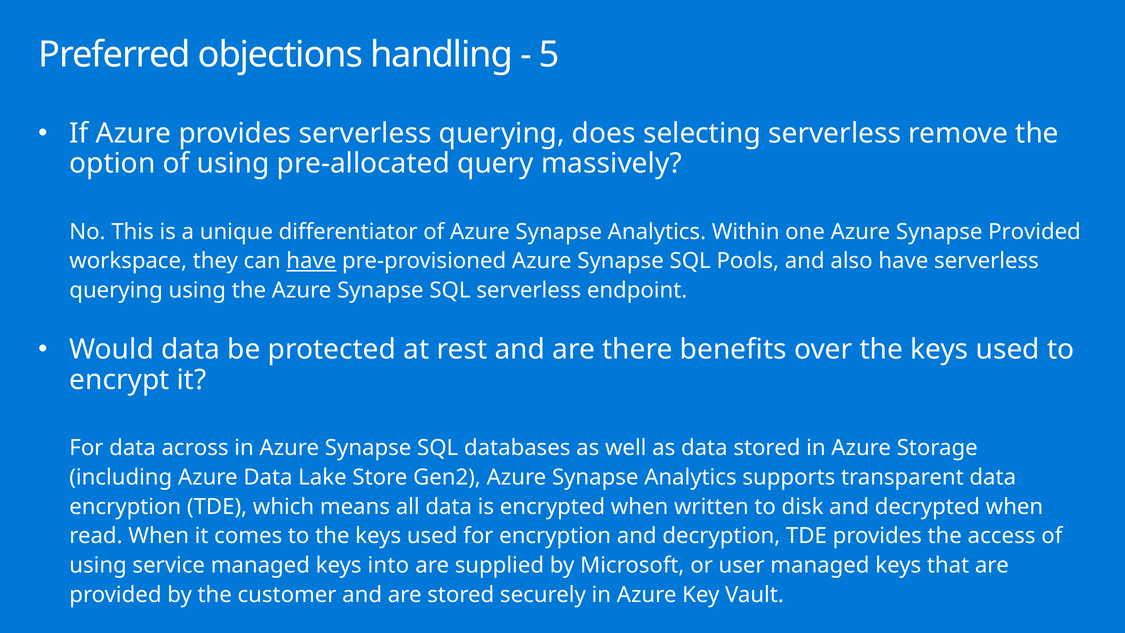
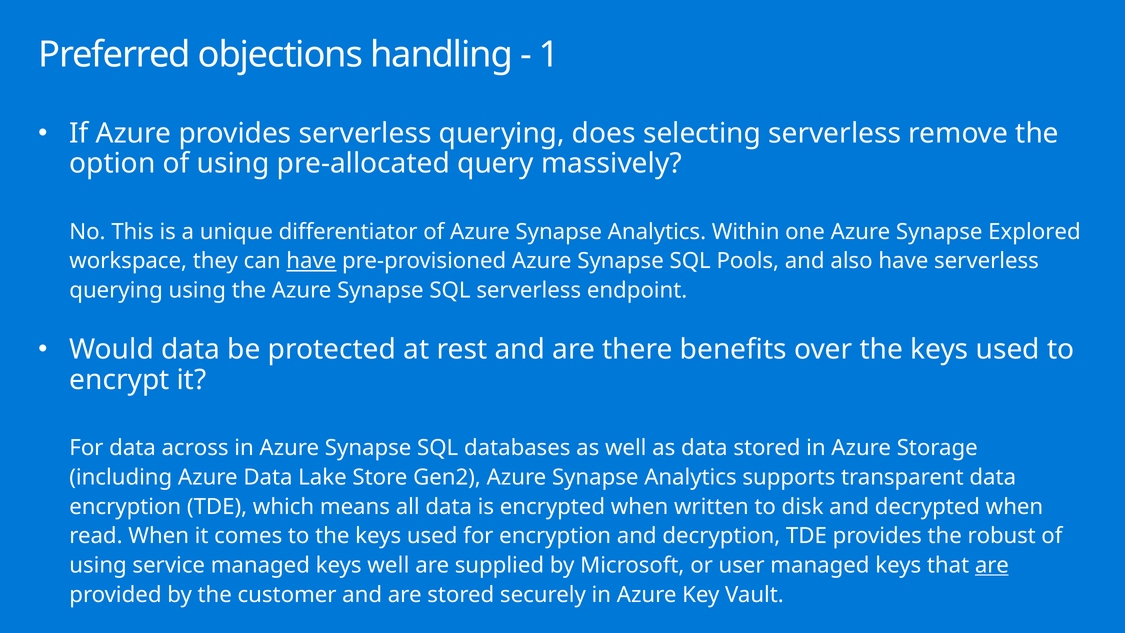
5: 5 -> 1
Synapse Provided: Provided -> Explored
access: access -> robust
keys into: into -> well
are at (992, 565) underline: none -> present
